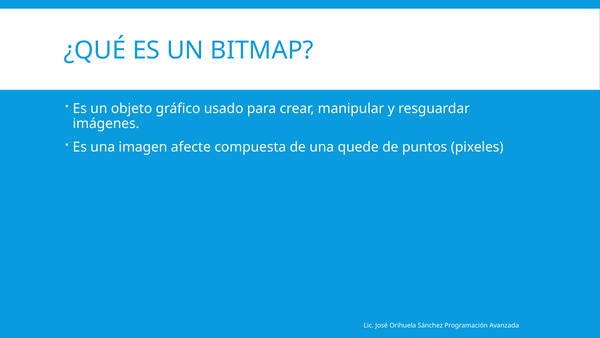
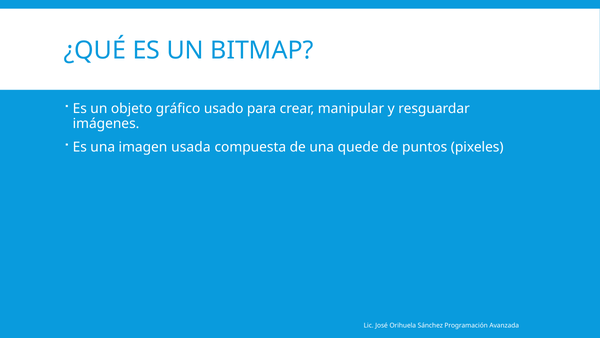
afecte: afecte -> usada
